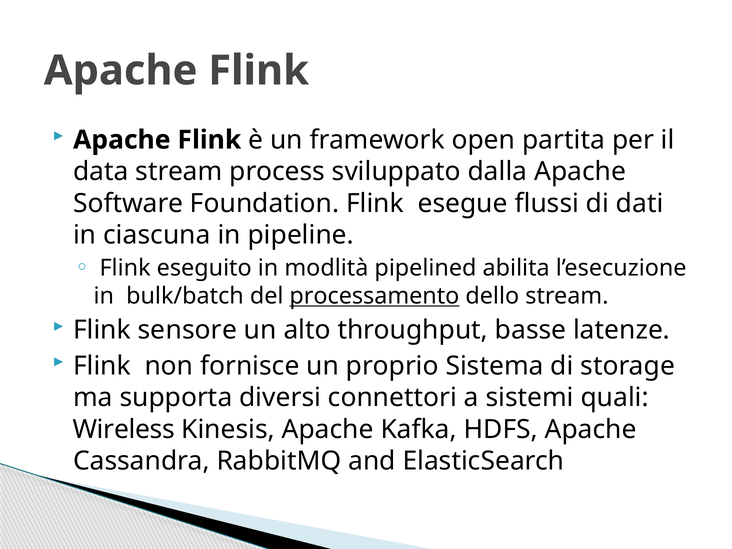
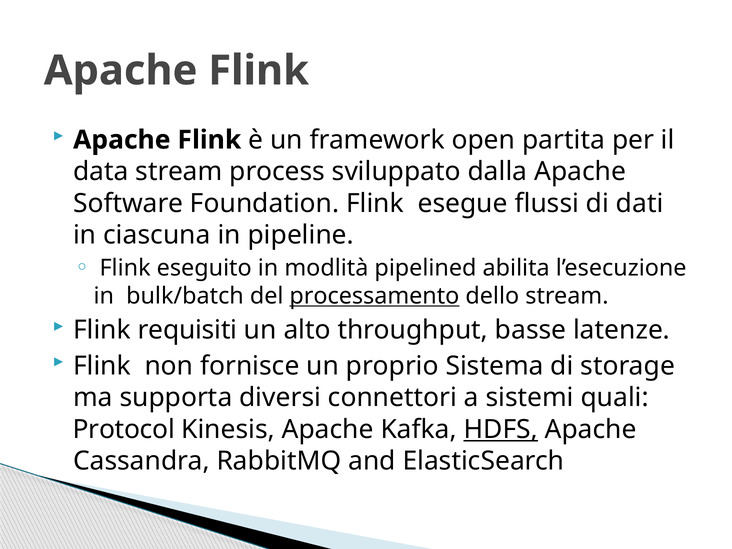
sensore: sensore -> requisiti
Wireless: Wireless -> Protocol
HDFS underline: none -> present
